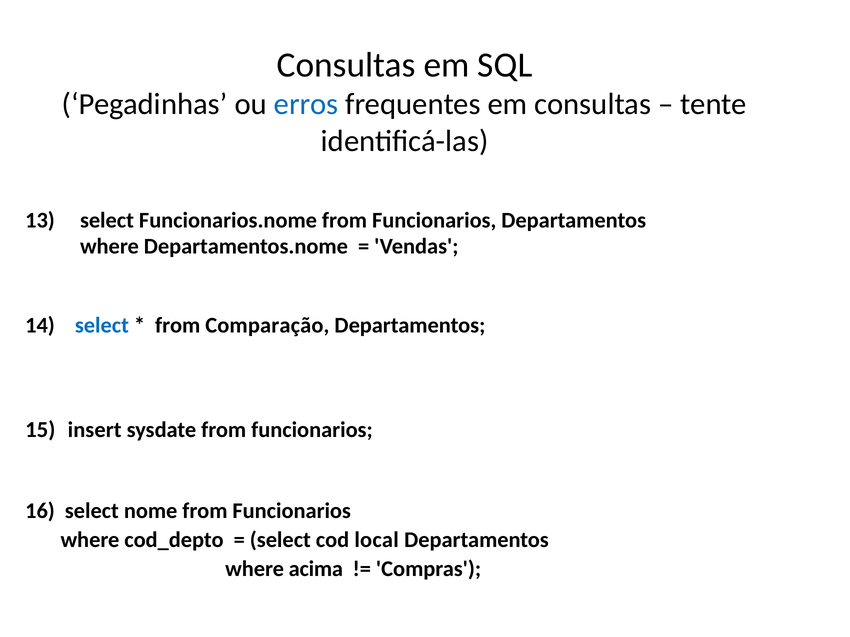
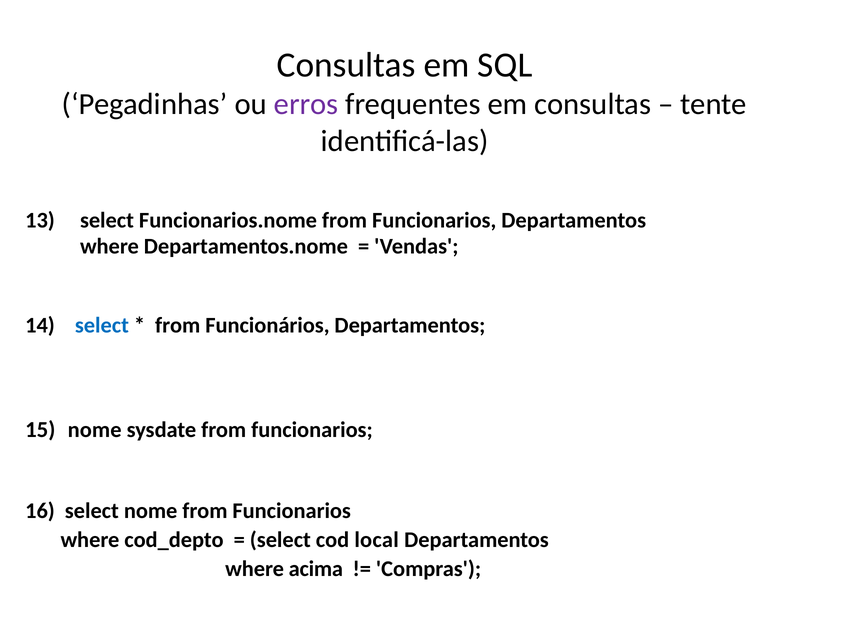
erros colour: blue -> purple
Comparação: Comparação -> Funcionários
insert at (95, 430): insert -> nome
